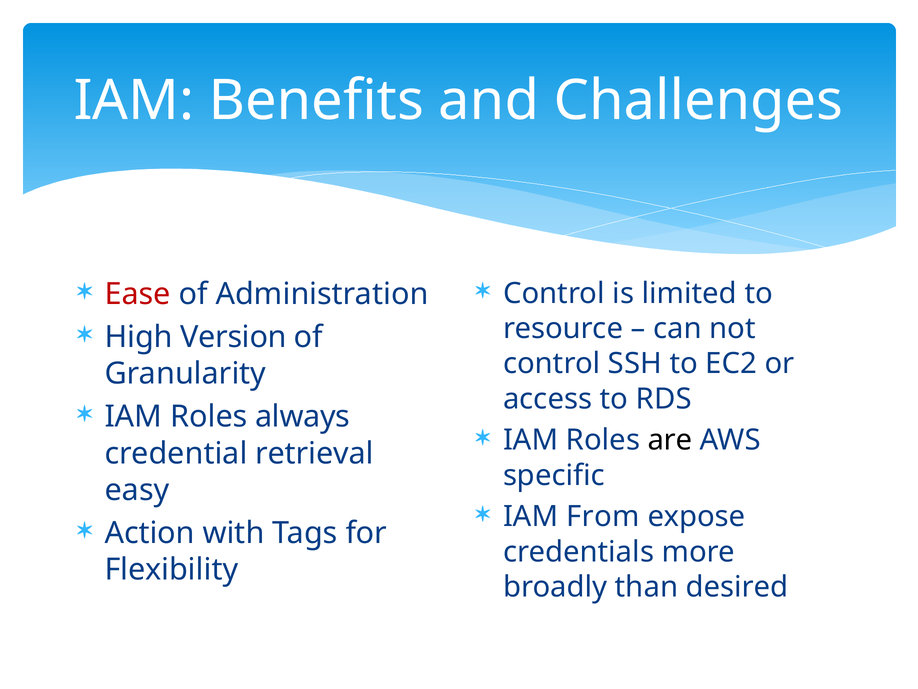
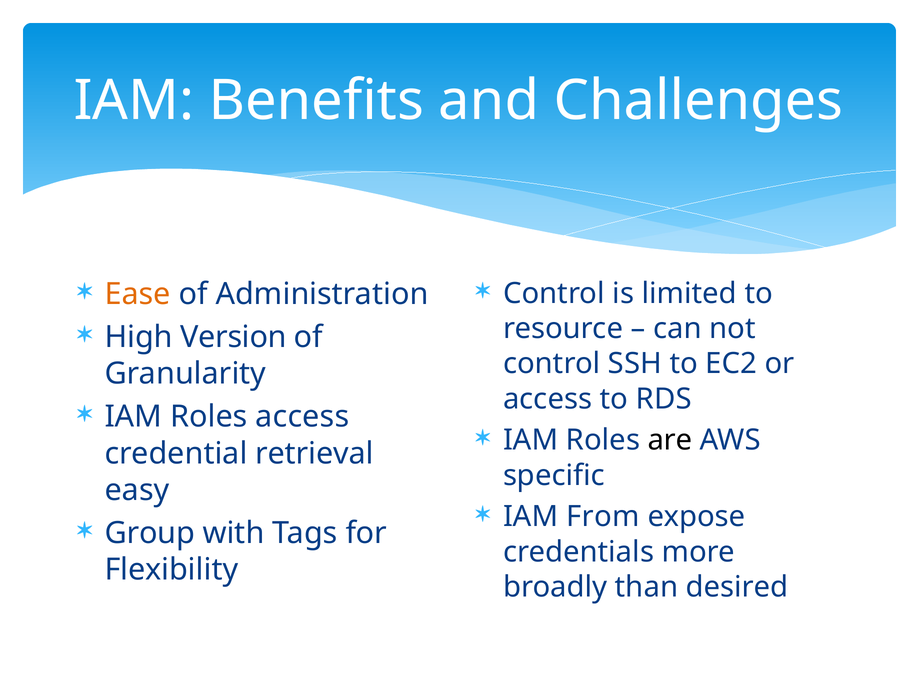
Ease colour: red -> orange
Roles always: always -> access
Action: Action -> Group
